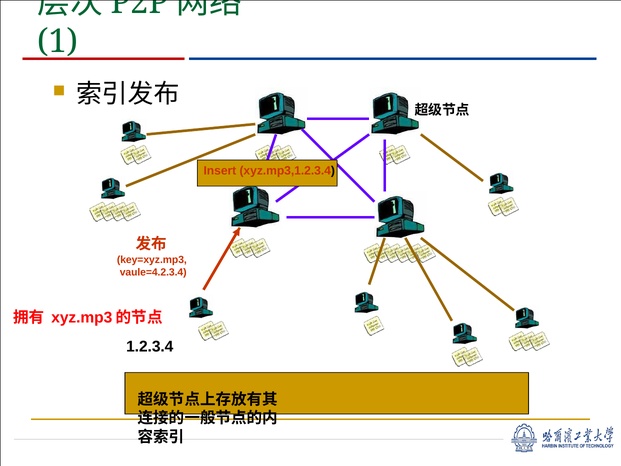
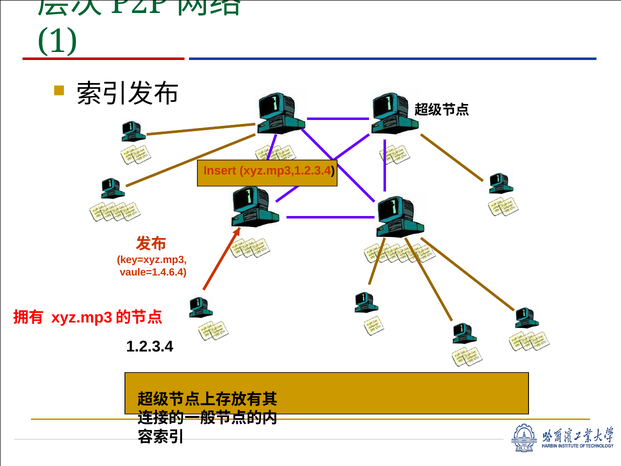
vaule=4.2.3.4: vaule=4.2.3.4 -> vaule=1.4.6.4
